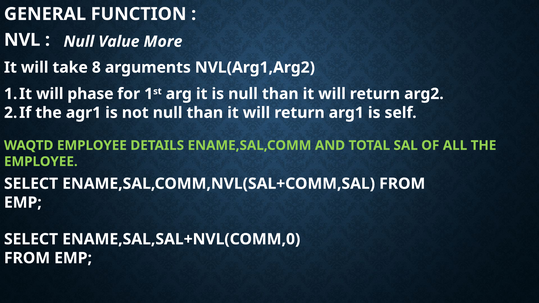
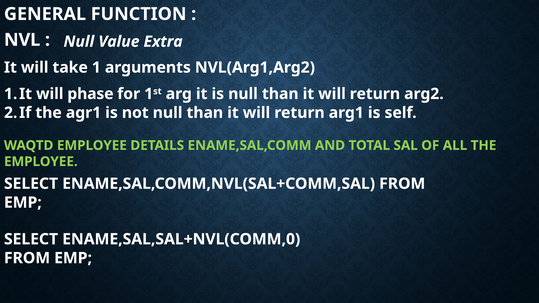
More: More -> Extra
take 8: 8 -> 1
